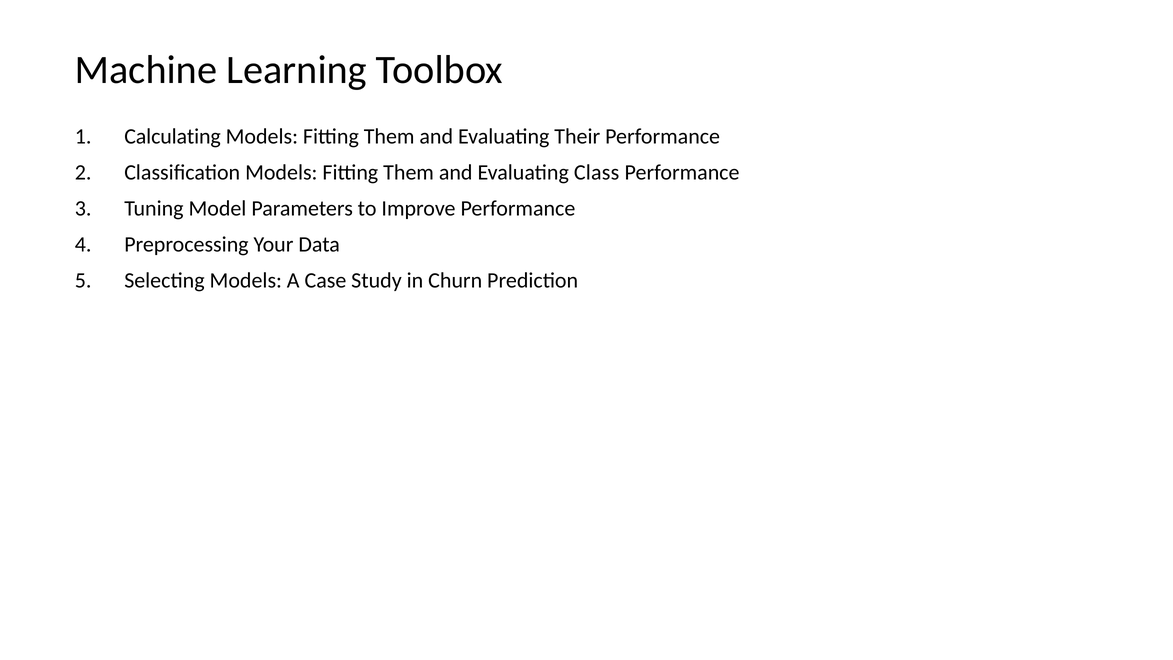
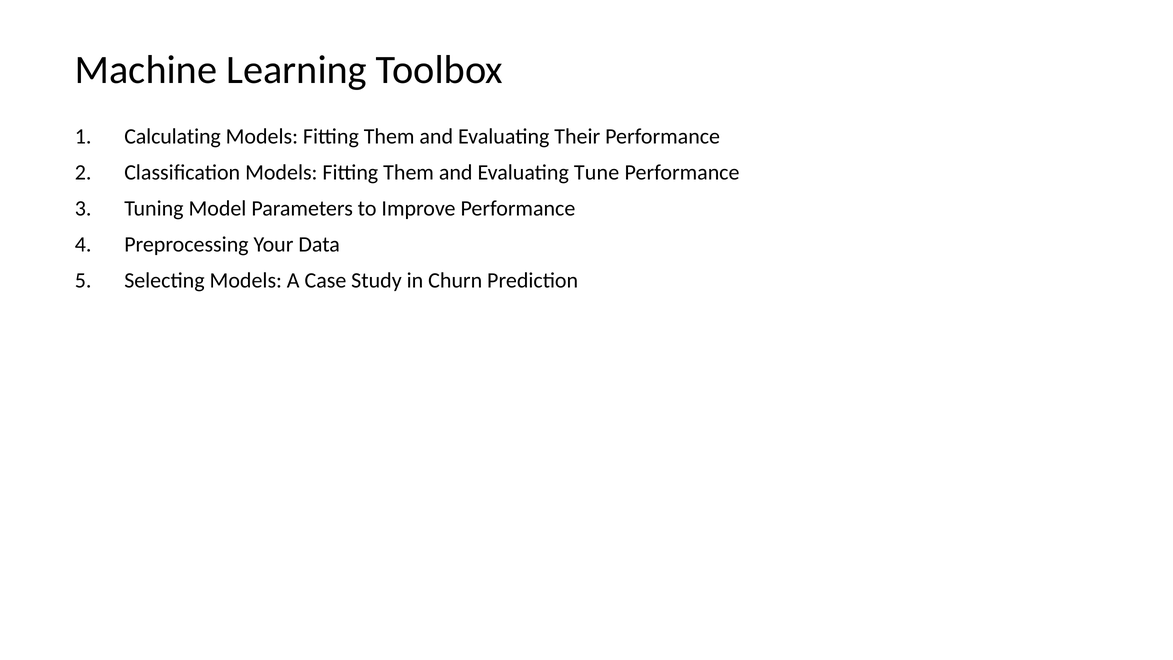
Class: Class -> Tune
